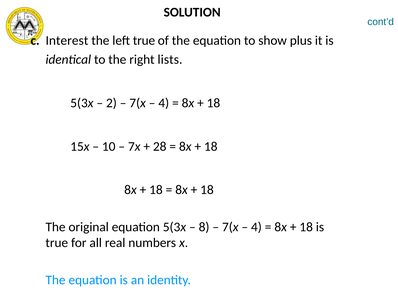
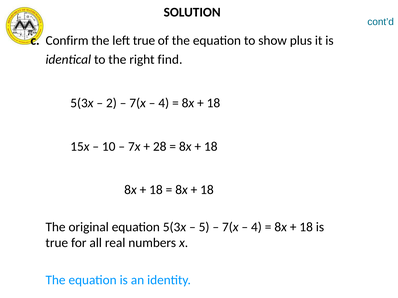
Interest: Interest -> Confirm
lists: lists -> find
8: 8 -> 5
